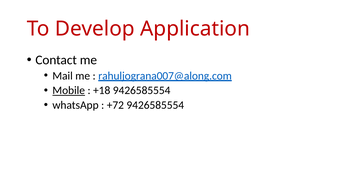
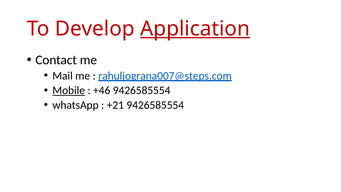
Application underline: none -> present
rahuljograna007@along.com: rahuljograna007@along.com -> rahuljograna007@steps.com
+18: +18 -> +46
+72: +72 -> +21
